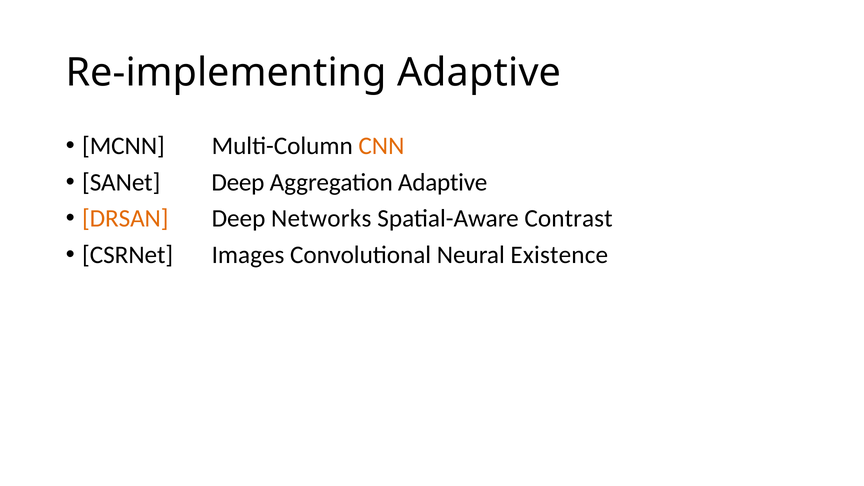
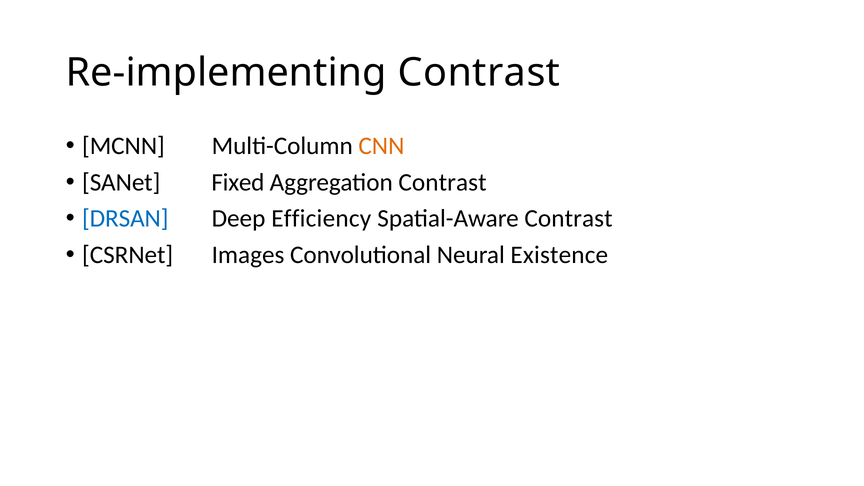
Re-implementing Adaptive: Adaptive -> Contrast
SANet Deep: Deep -> Fixed
Aggregation Adaptive: Adaptive -> Contrast
DRSAN colour: orange -> blue
Networks: Networks -> Efficiency
